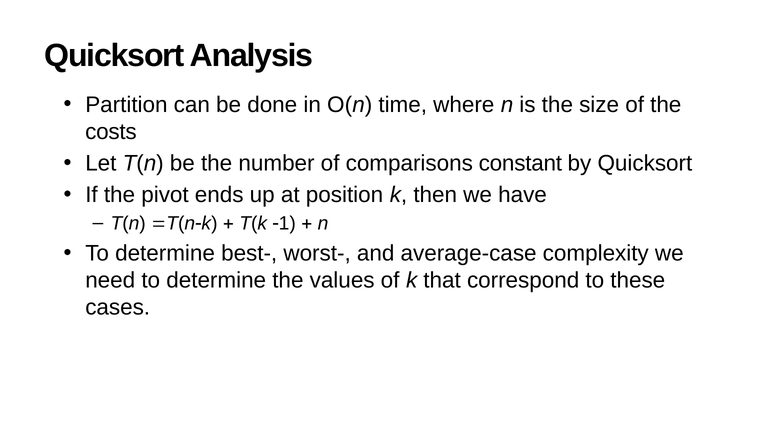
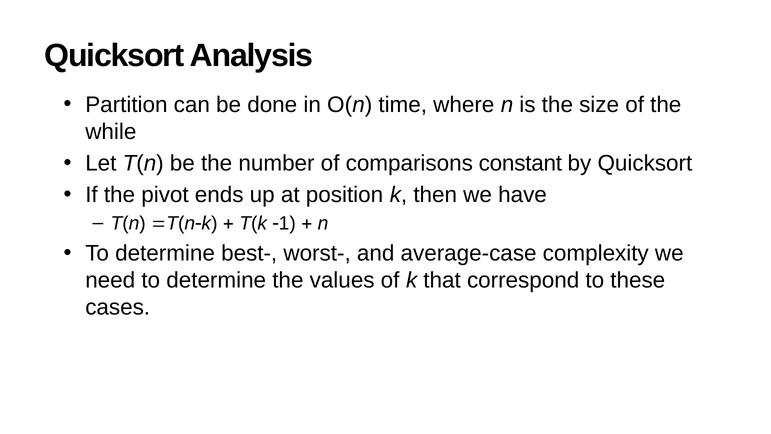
costs: costs -> while
